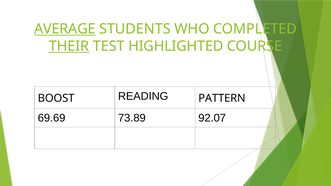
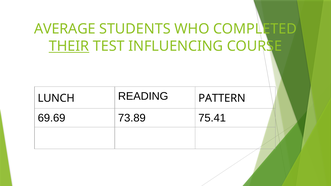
AVERAGE underline: present -> none
HIGHLIGHTED: HIGHLIGHTED -> INFLUENCING
BOOST: BOOST -> LUNCH
92.07: 92.07 -> 75.41
